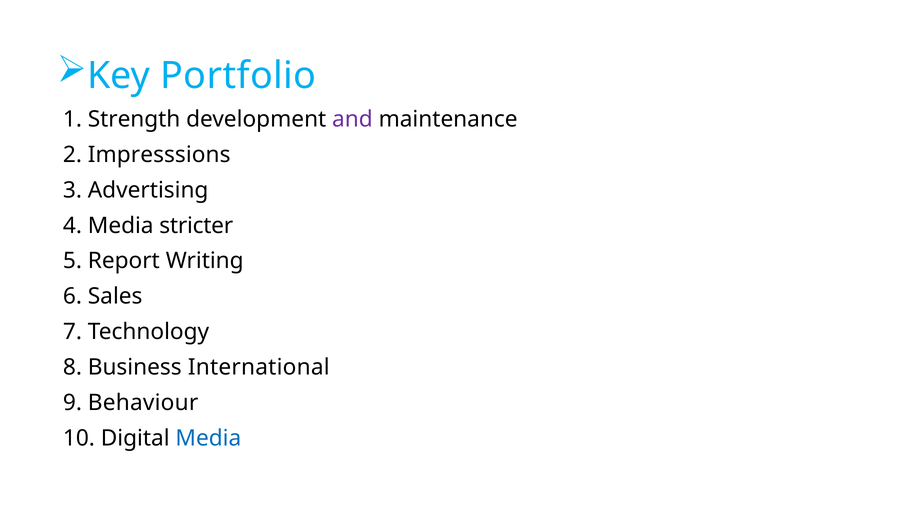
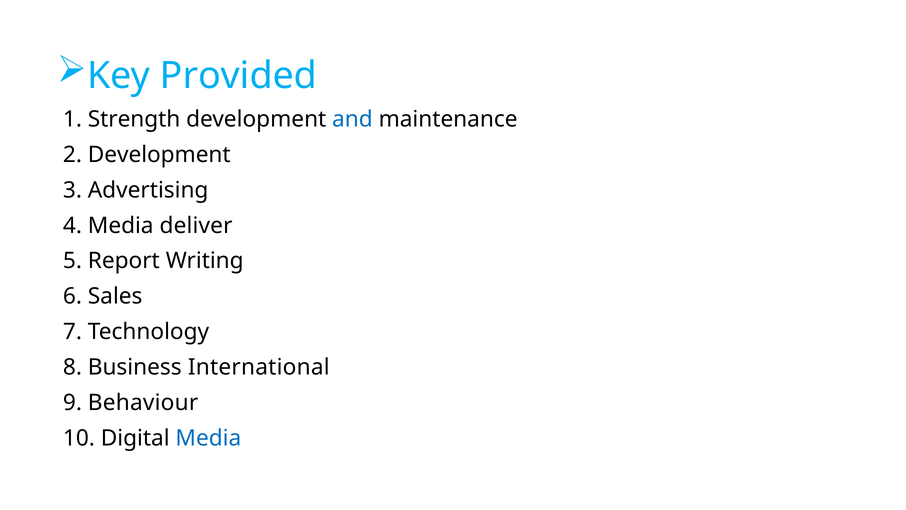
Portfolio: Portfolio -> Provided
and colour: purple -> blue
2 Impresssions: Impresssions -> Development
stricter: stricter -> deliver
